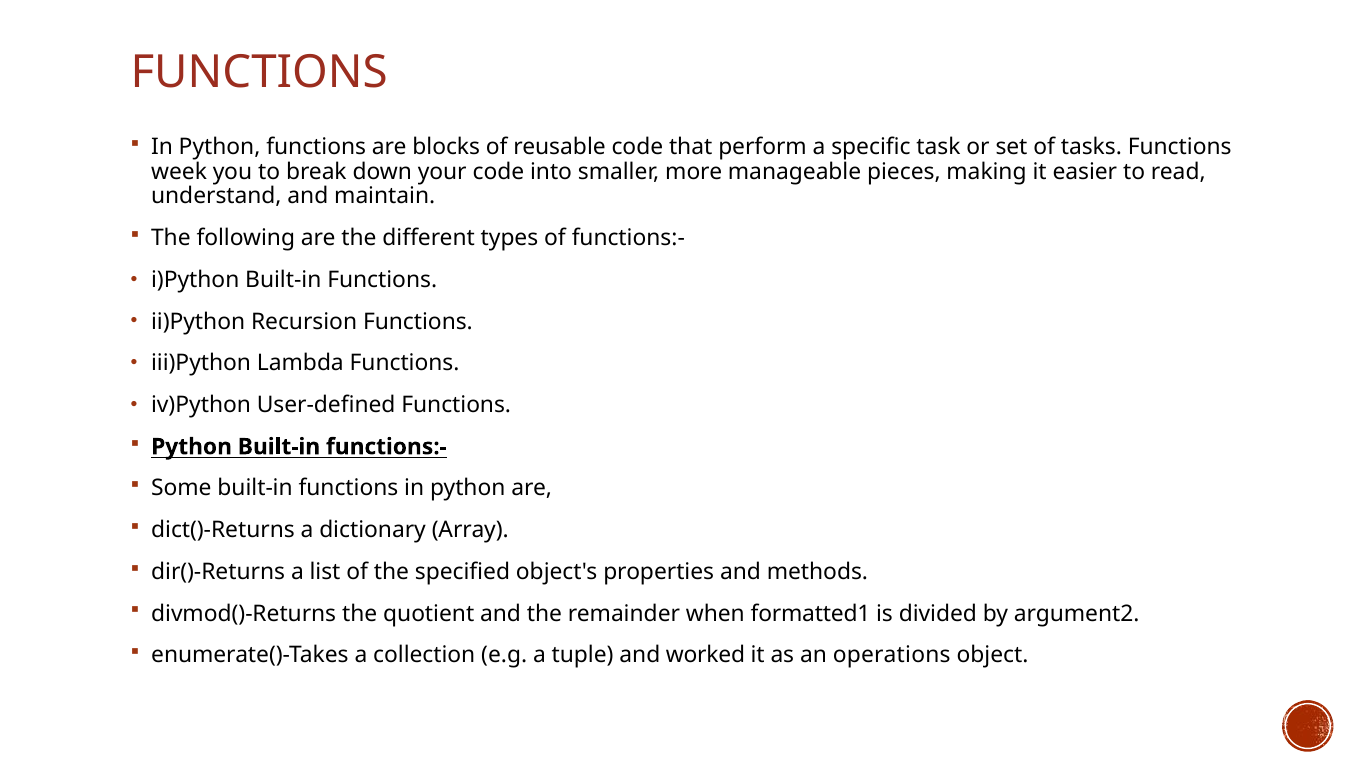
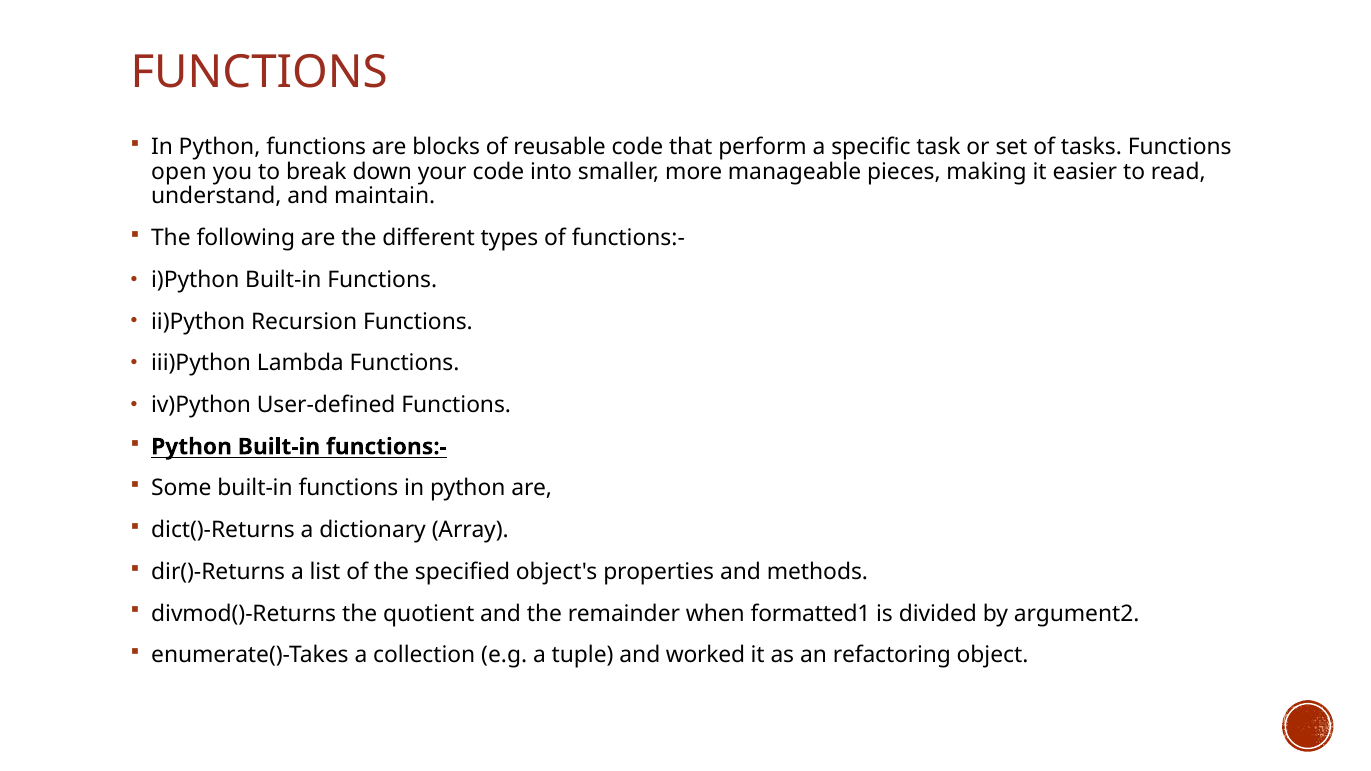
week: week -> open
operations: operations -> refactoring
